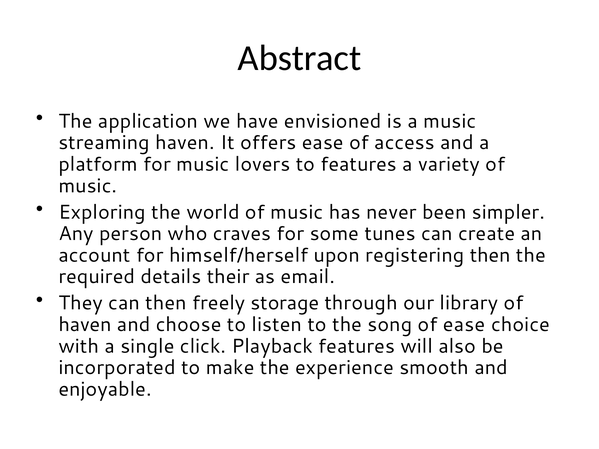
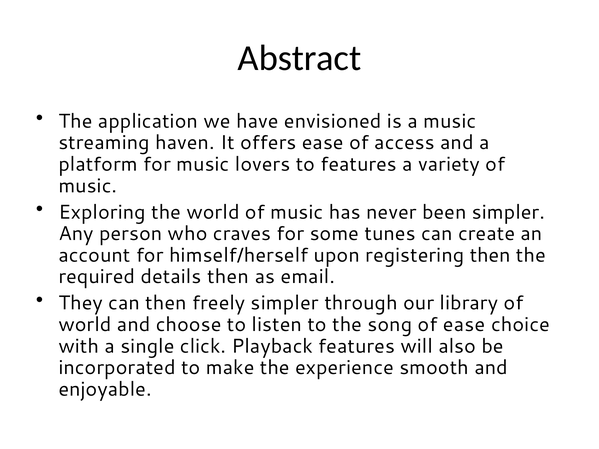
details their: their -> then
freely storage: storage -> simpler
haven at (85, 325): haven -> world
